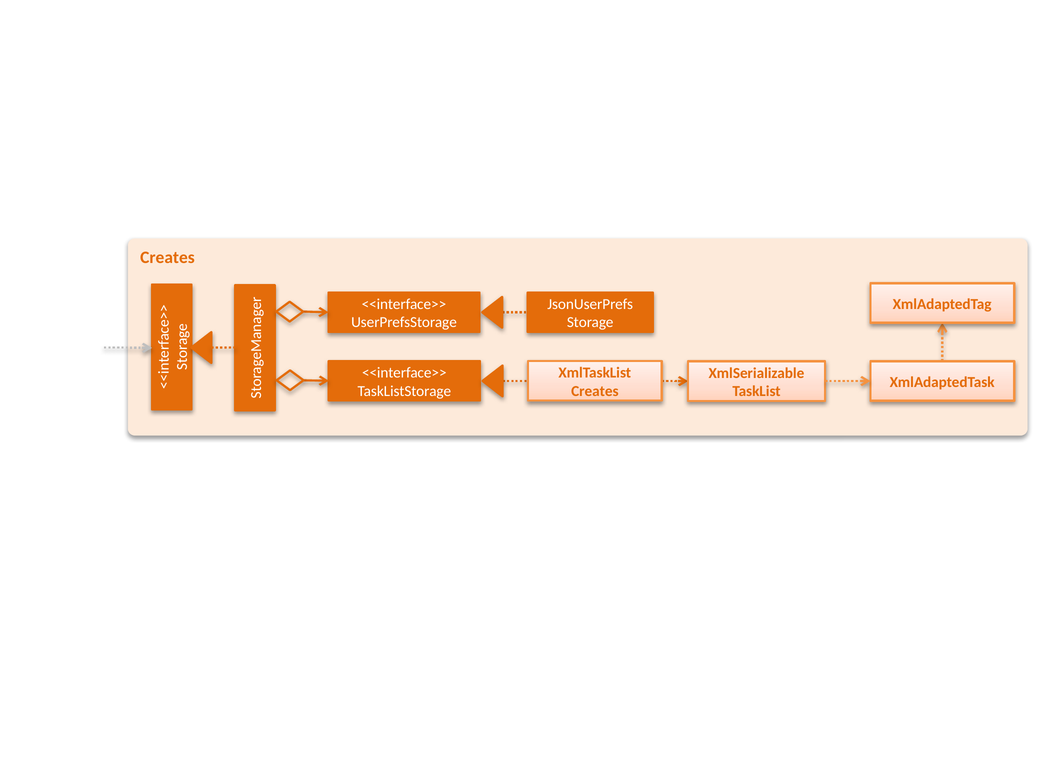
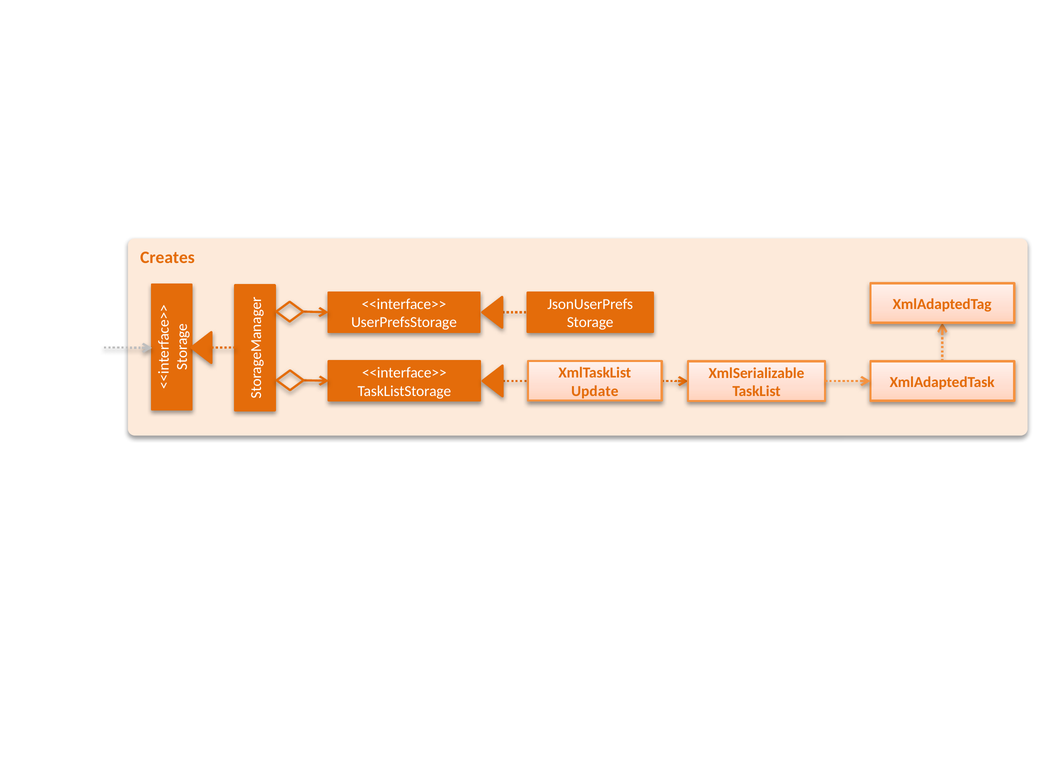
Creates at (595, 391): Creates -> Update
